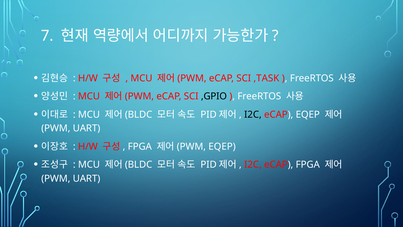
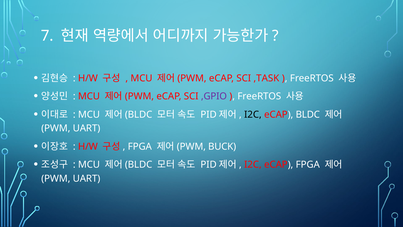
,GPIO colour: black -> purple
eCAP EQEP: EQEP -> BLDC
EQEP at (222, 146): EQEP -> BUCK
